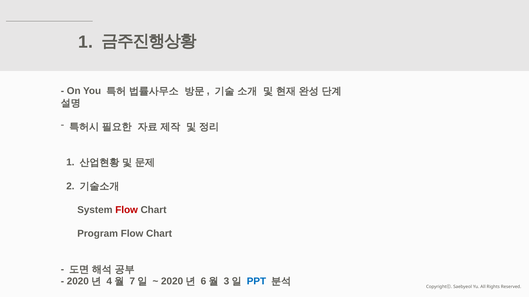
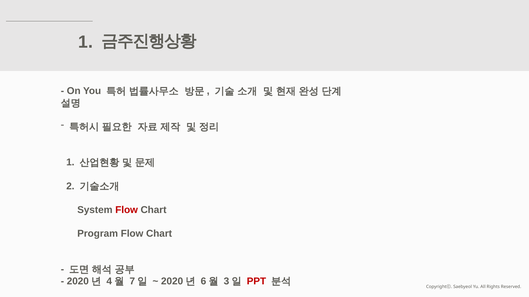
PPT colour: blue -> red
